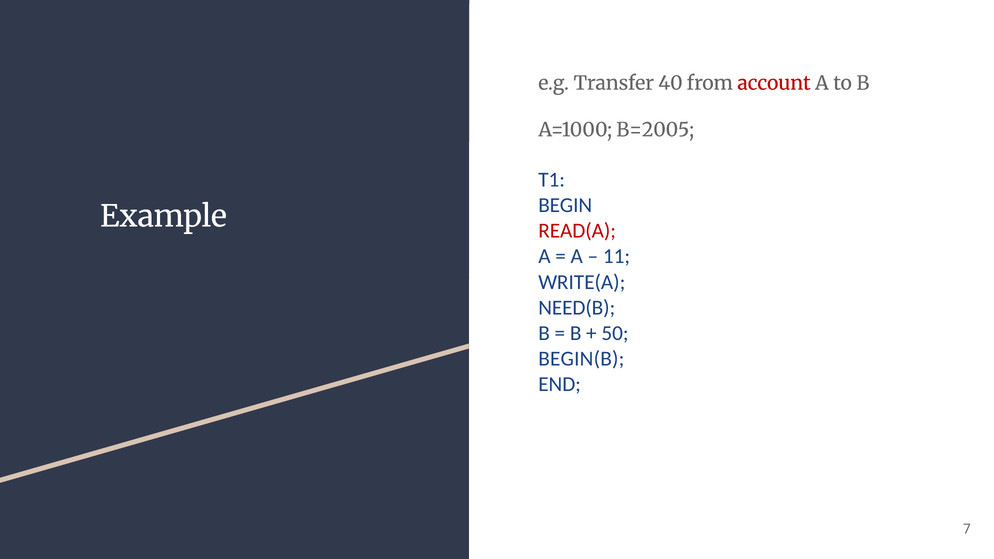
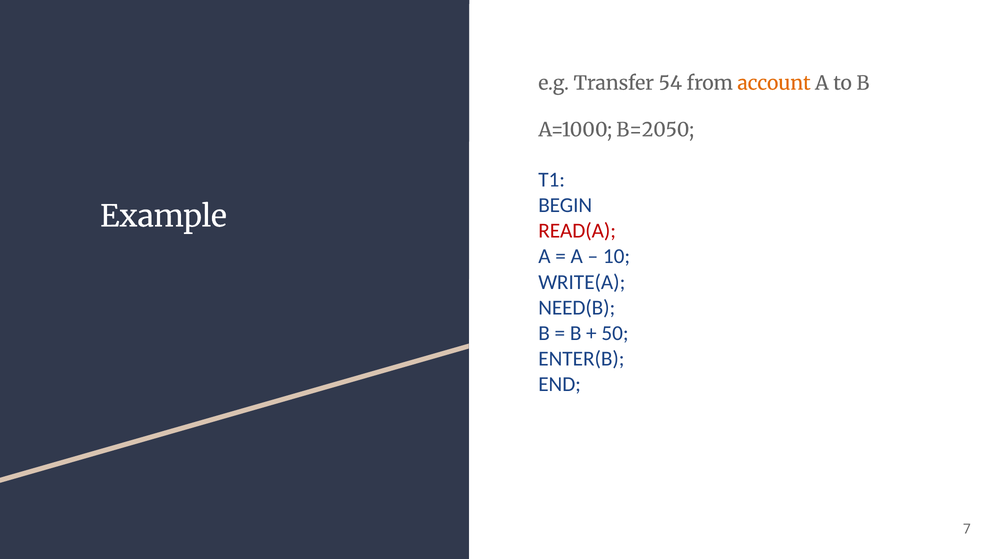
40: 40 -> 54
account colour: red -> orange
B=2005: B=2005 -> B=2050
11: 11 -> 10
BEGIN(B: BEGIN(B -> ENTER(B
